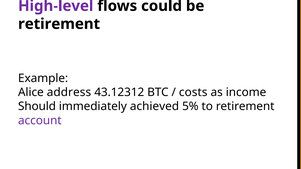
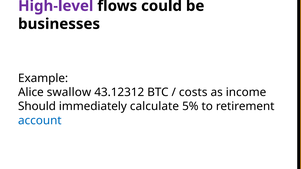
retirement at (59, 24): retirement -> businesses
address: address -> swallow
achieved: achieved -> calculate
account colour: purple -> blue
